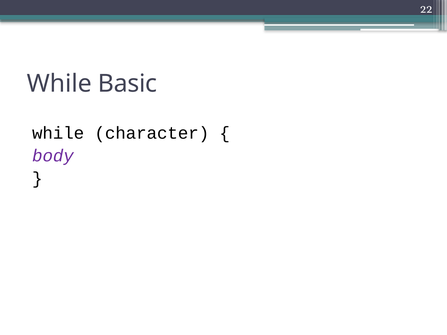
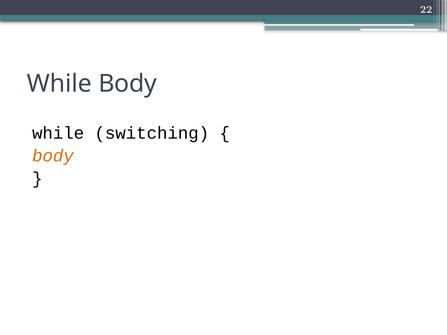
While Basic: Basic -> Body
character: character -> switching
body at (53, 156) colour: purple -> orange
